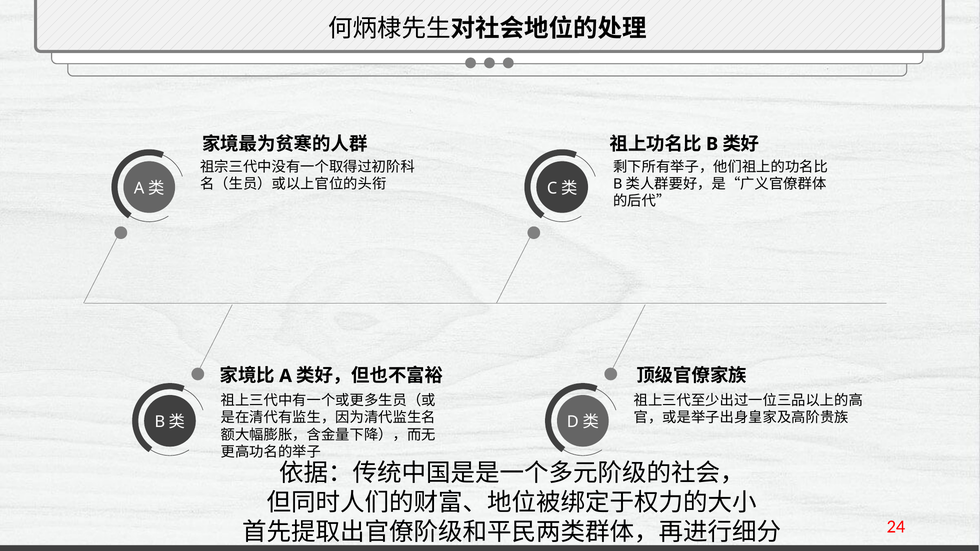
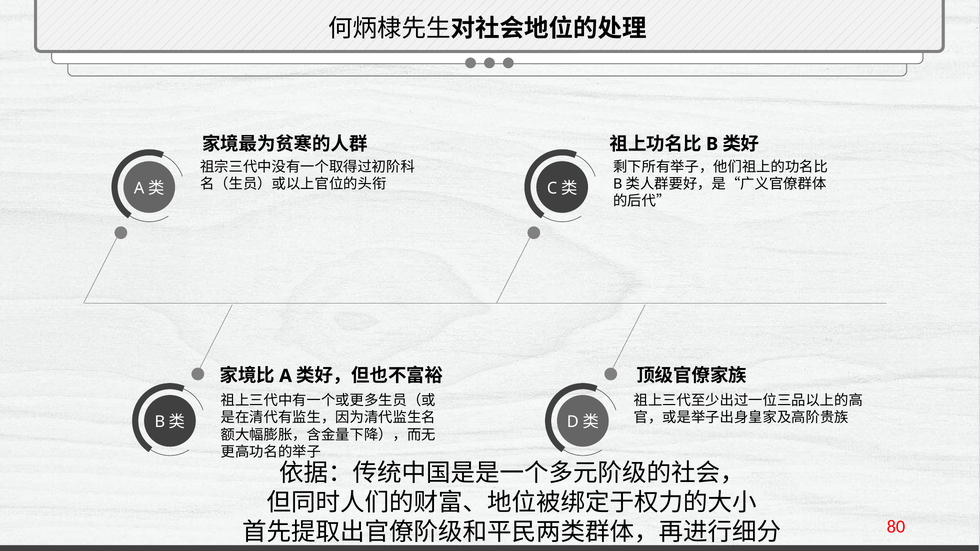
24: 24 -> 80
